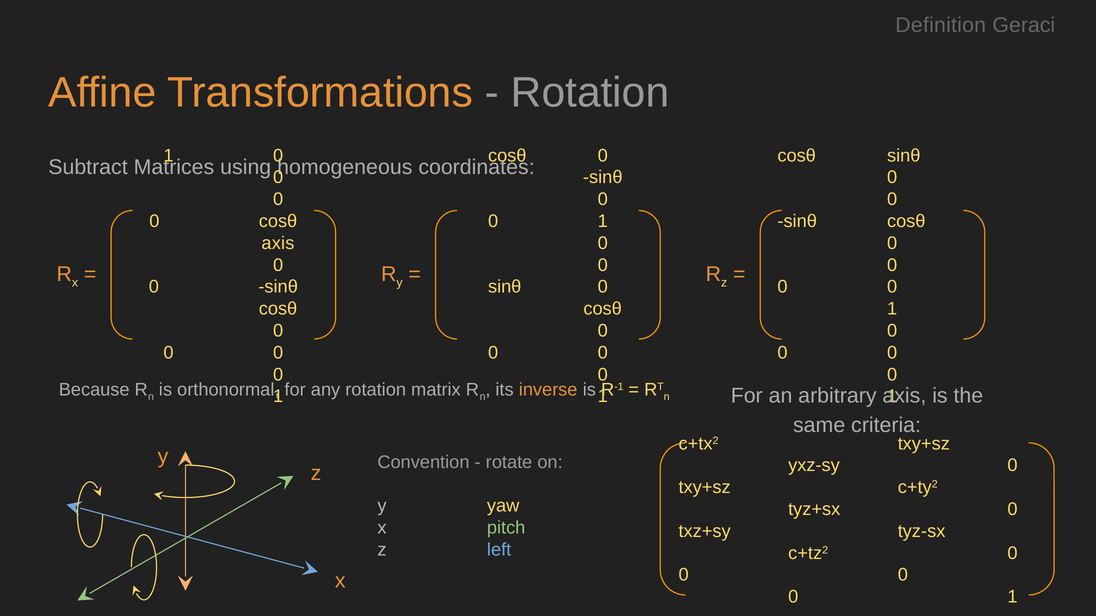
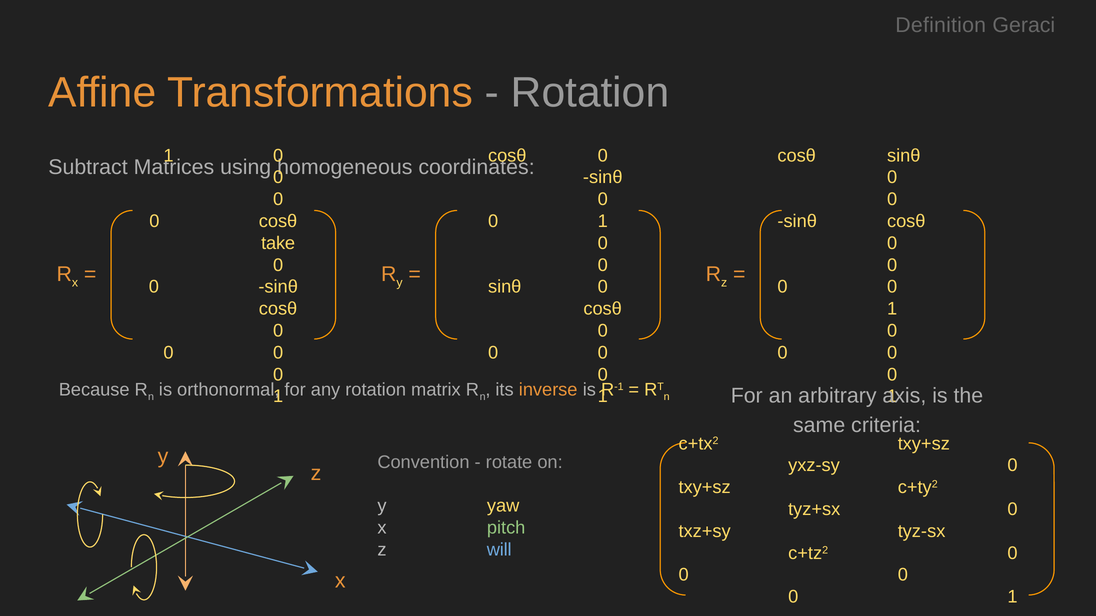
axis at (278, 243): axis -> take
left: left -> will
